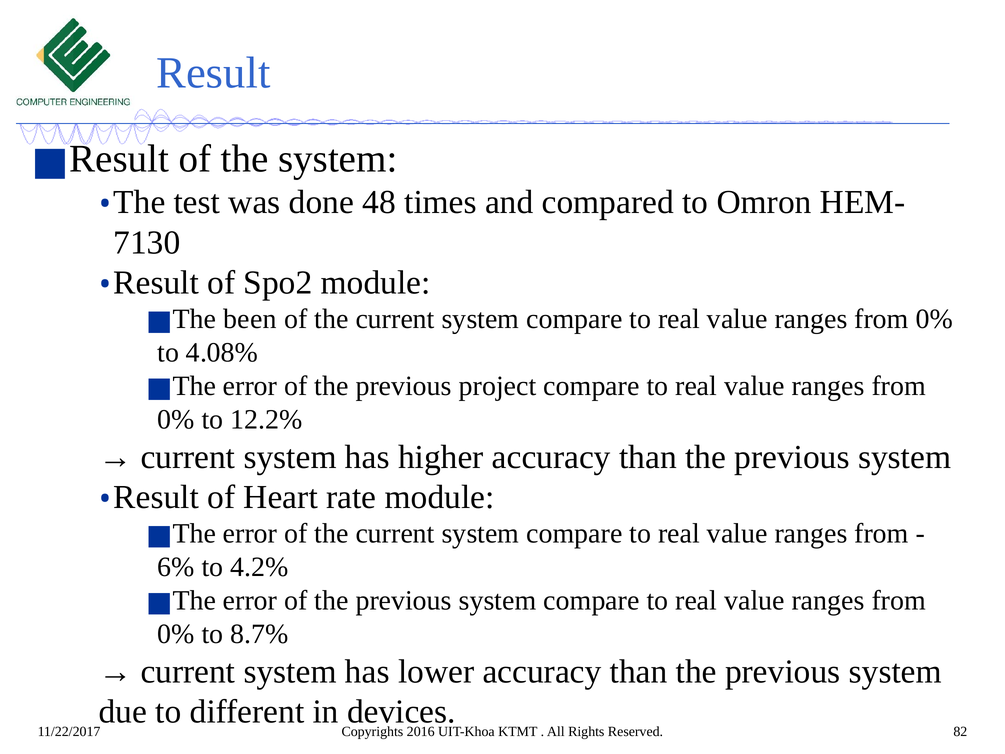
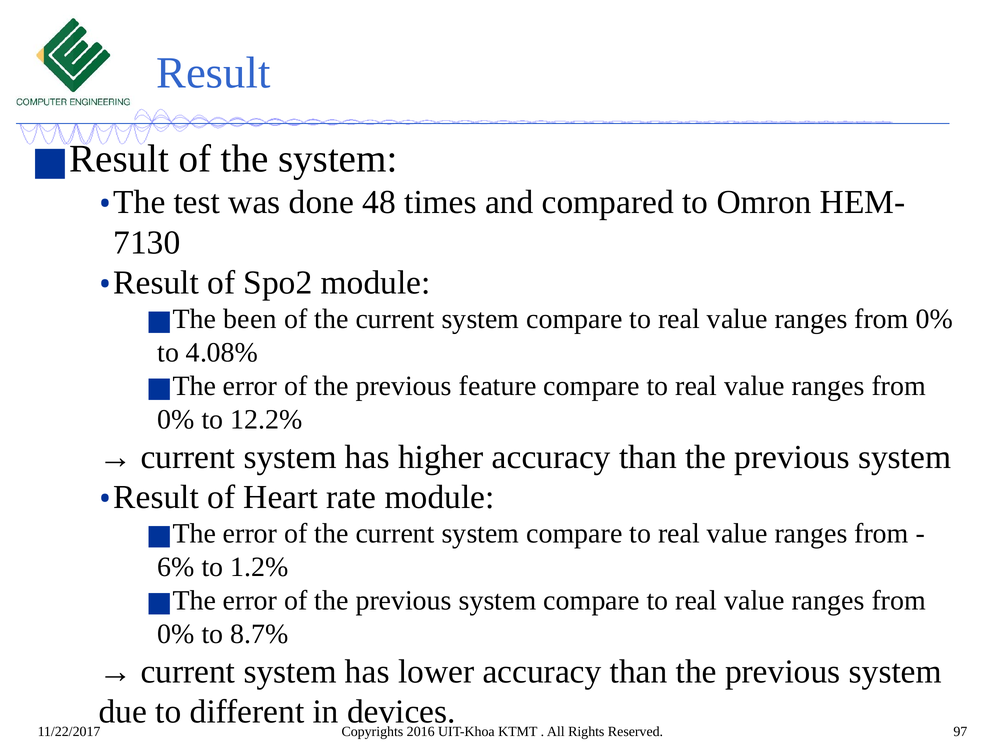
project: project -> feature
4.2%: 4.2% -> 1.2%
82: 82 -> 97
